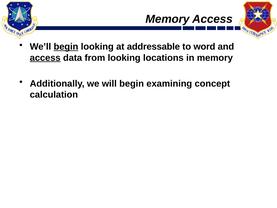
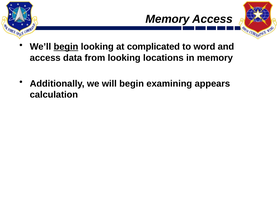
addressable: addressable -> complicated
access at (45, 58) underline: present -> none
concept: concept -> appears
